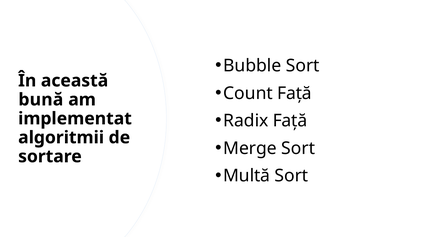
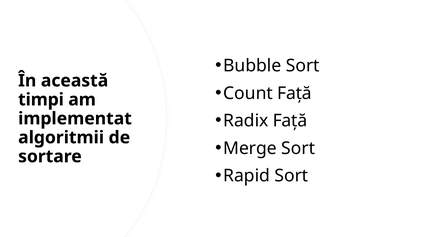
bună: bună -> timpi
Multă: Multă -> Rapid
